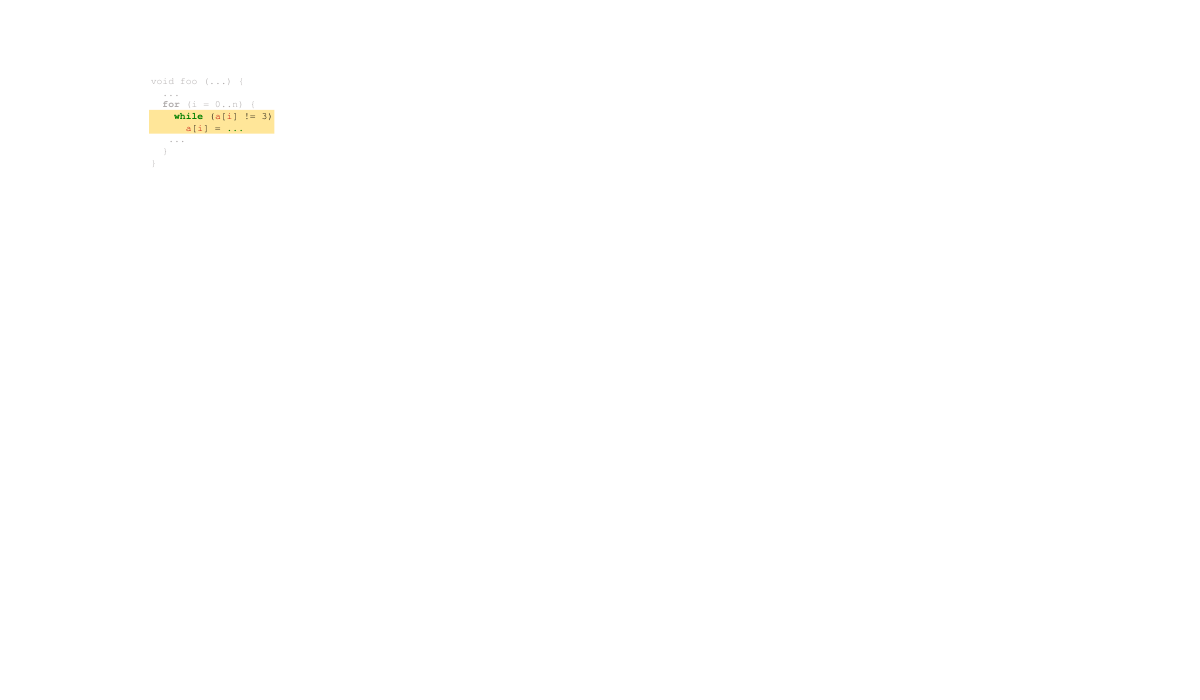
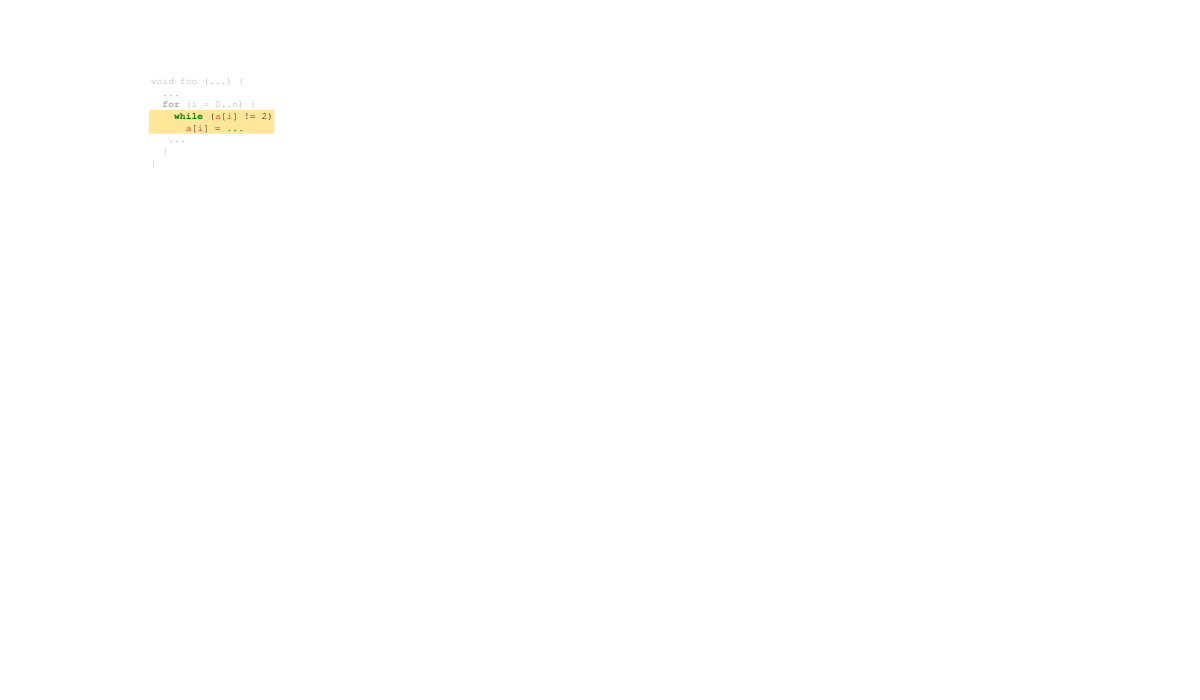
3: 3 -> 2
